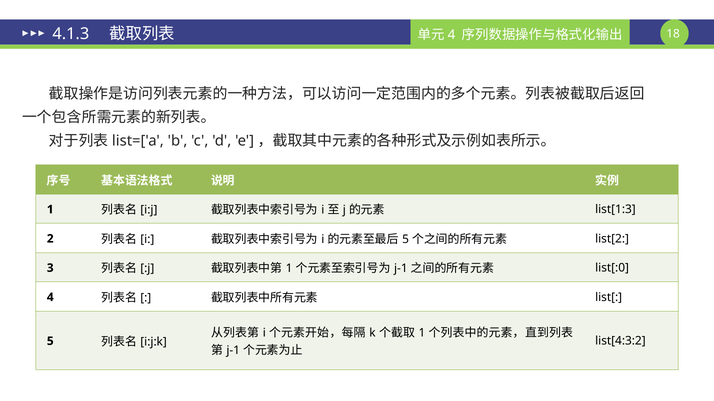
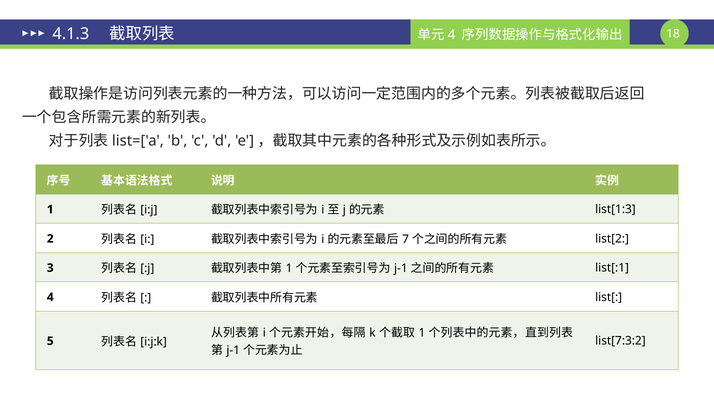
5 at (406, 240): 5 -> 7
list[:0: list[:0 -> list[:1
list[4:3:2: list[4:3:2 -> list[7:3:2
